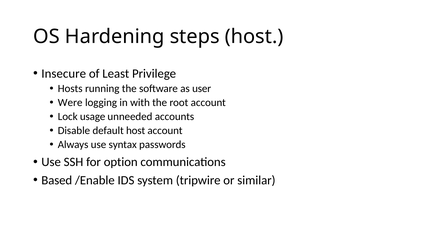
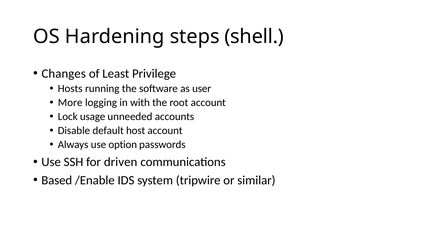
steps host: host -> shell
Insecure: Insecure -> Changes
Were: Were -> More
syntax: syntax -> option
option: option -> driven
